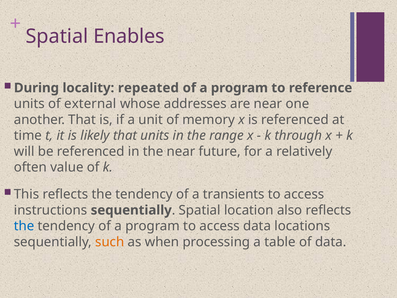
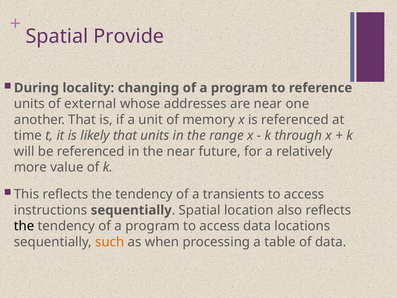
Enables: Enables -> Provide
repeated: repeated -> changing
often: often -> more
the at (24, 226) colour: blue -> black
